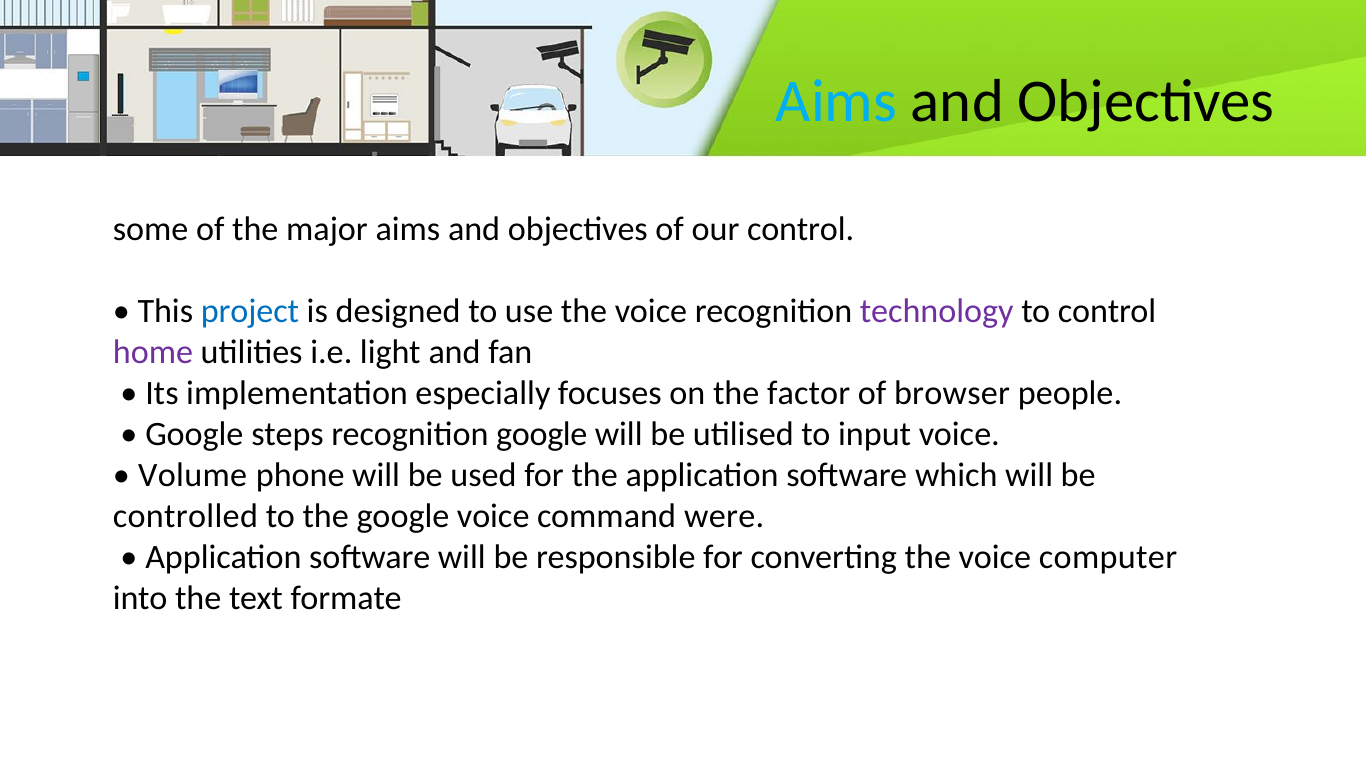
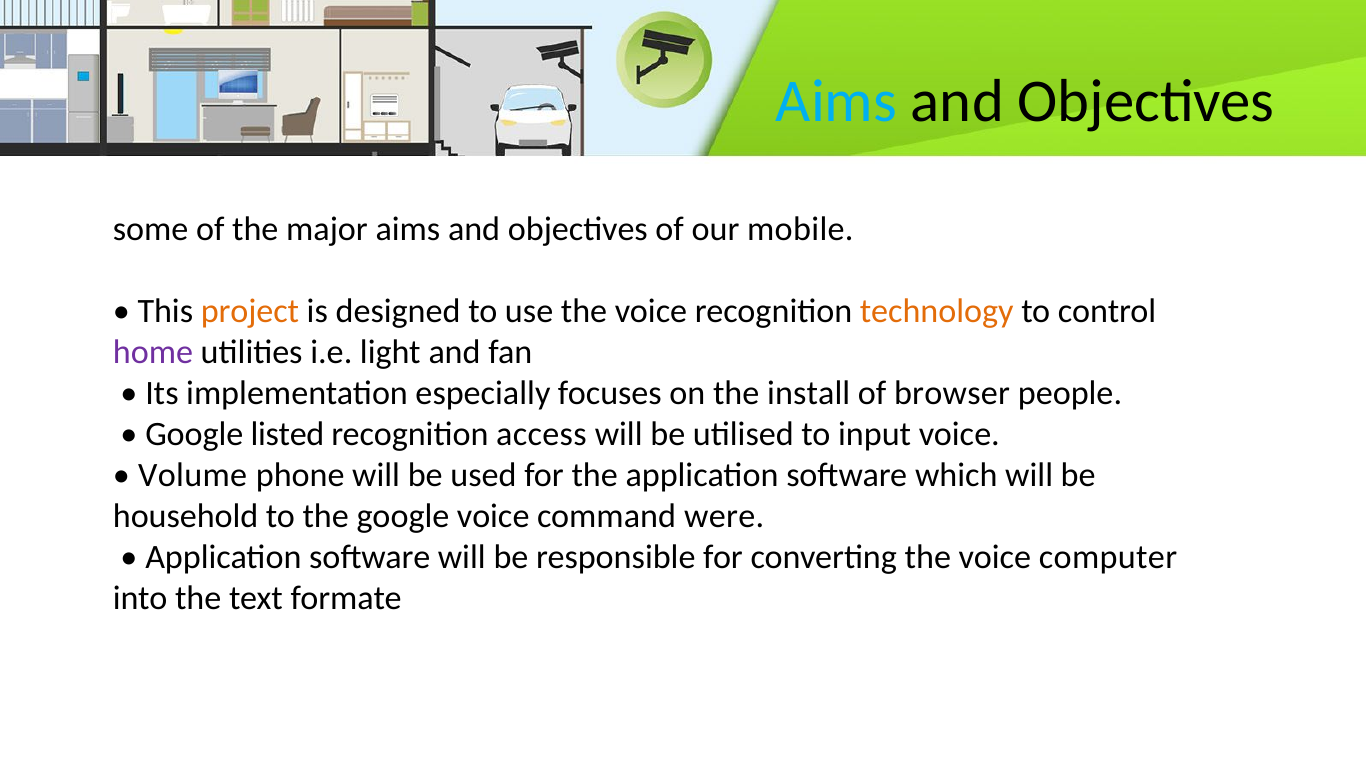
our control: control -> mobile
project colour: blue -> orange
technology colour: purple -> orange
factor: factor -> install
steps: steps -> listed
recognition google: google -> access
controlled: controlled -> household
